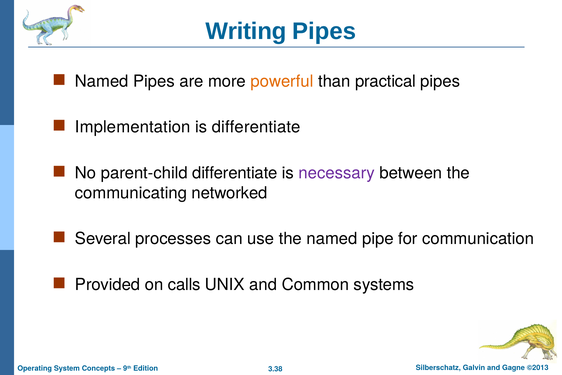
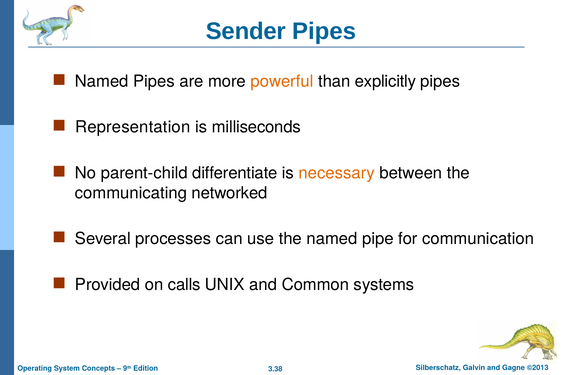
Writing: Writing -> Sender
practical: practical -> explicitly
Implementation: Implementation -> Representation
is differentiate: differentiate -> milliseconds
necessary colour: purple -> orange
